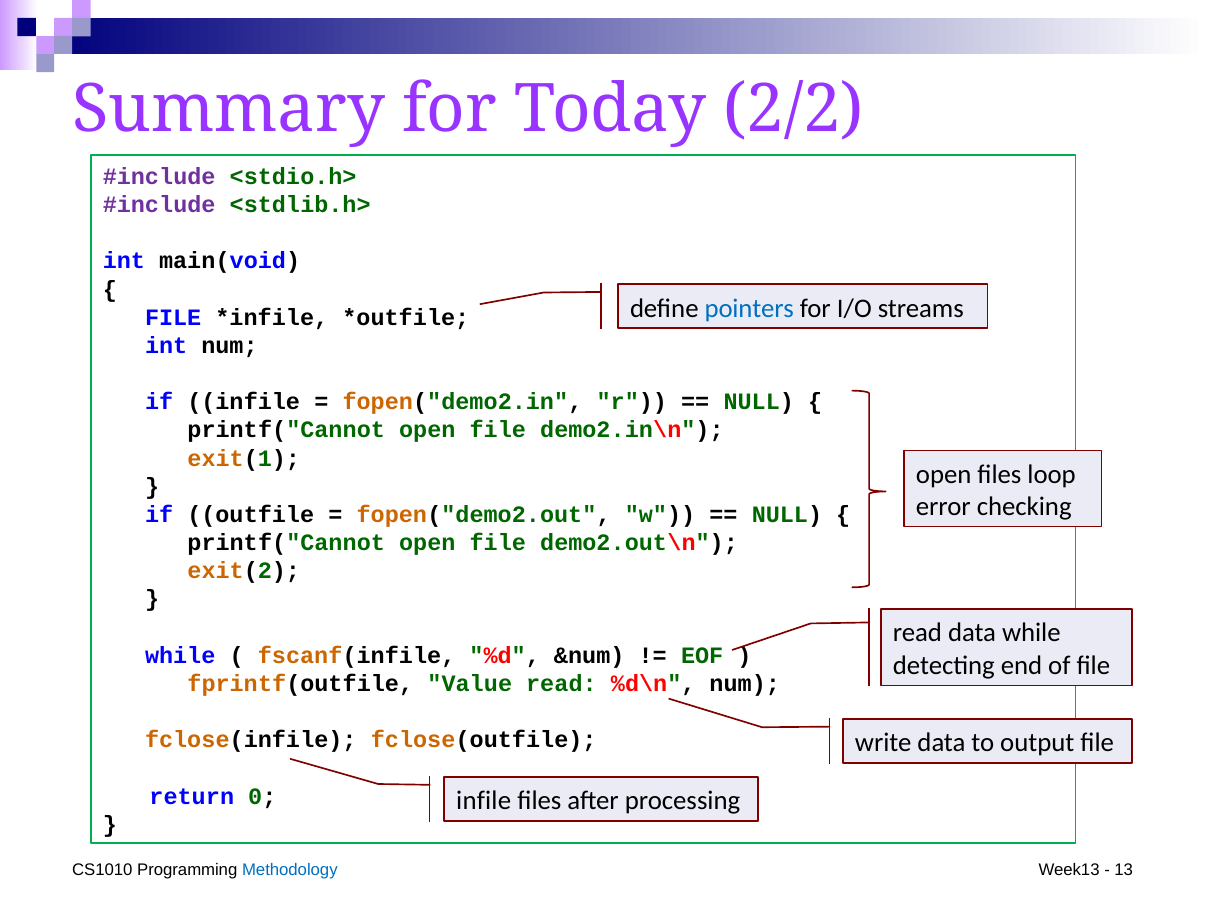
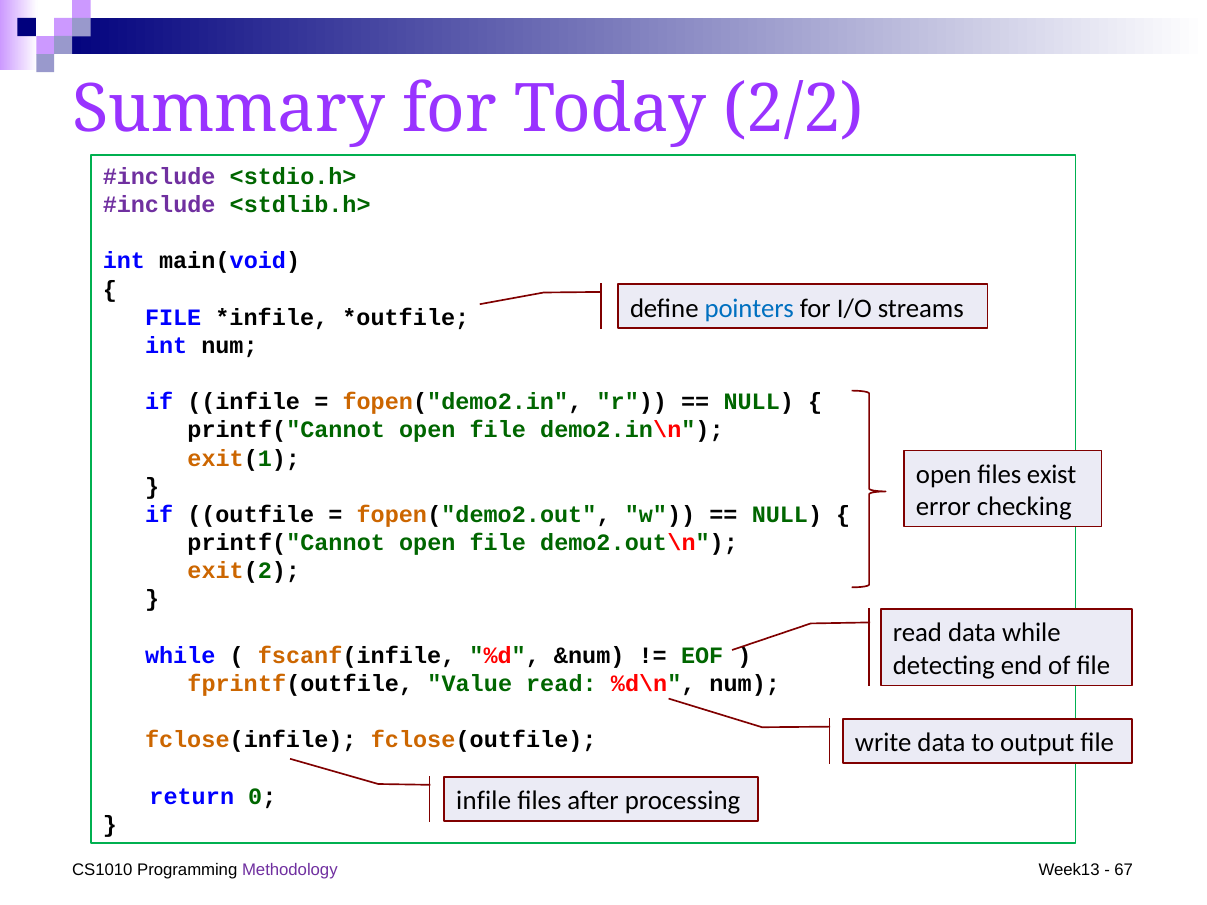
loop: loop -> exist
Methodology colour: blue -> purple
13: 13 -> 67
